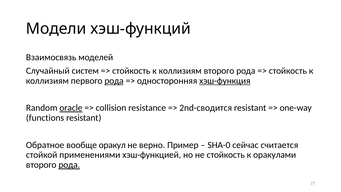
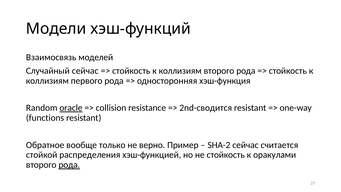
Случайный систем: систем -> сейчас
рода at (114, 81) underline: present -> none
хэш-функция underline: present -> none
оракул: оракул -> только
SHA-0: SHA-0 -> SHA-2
применениями: применениями -> распределения
